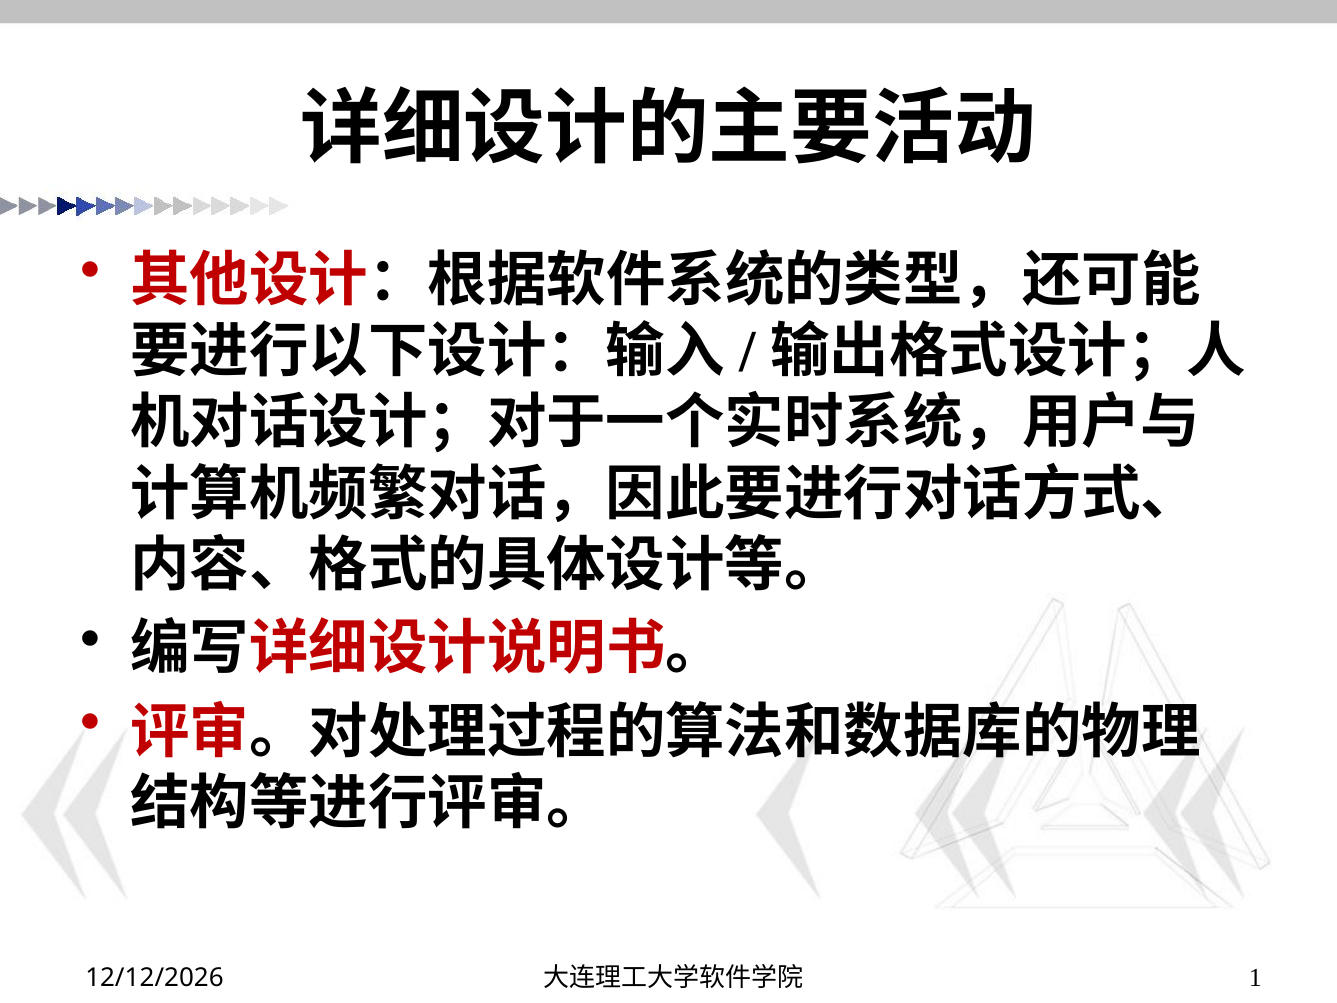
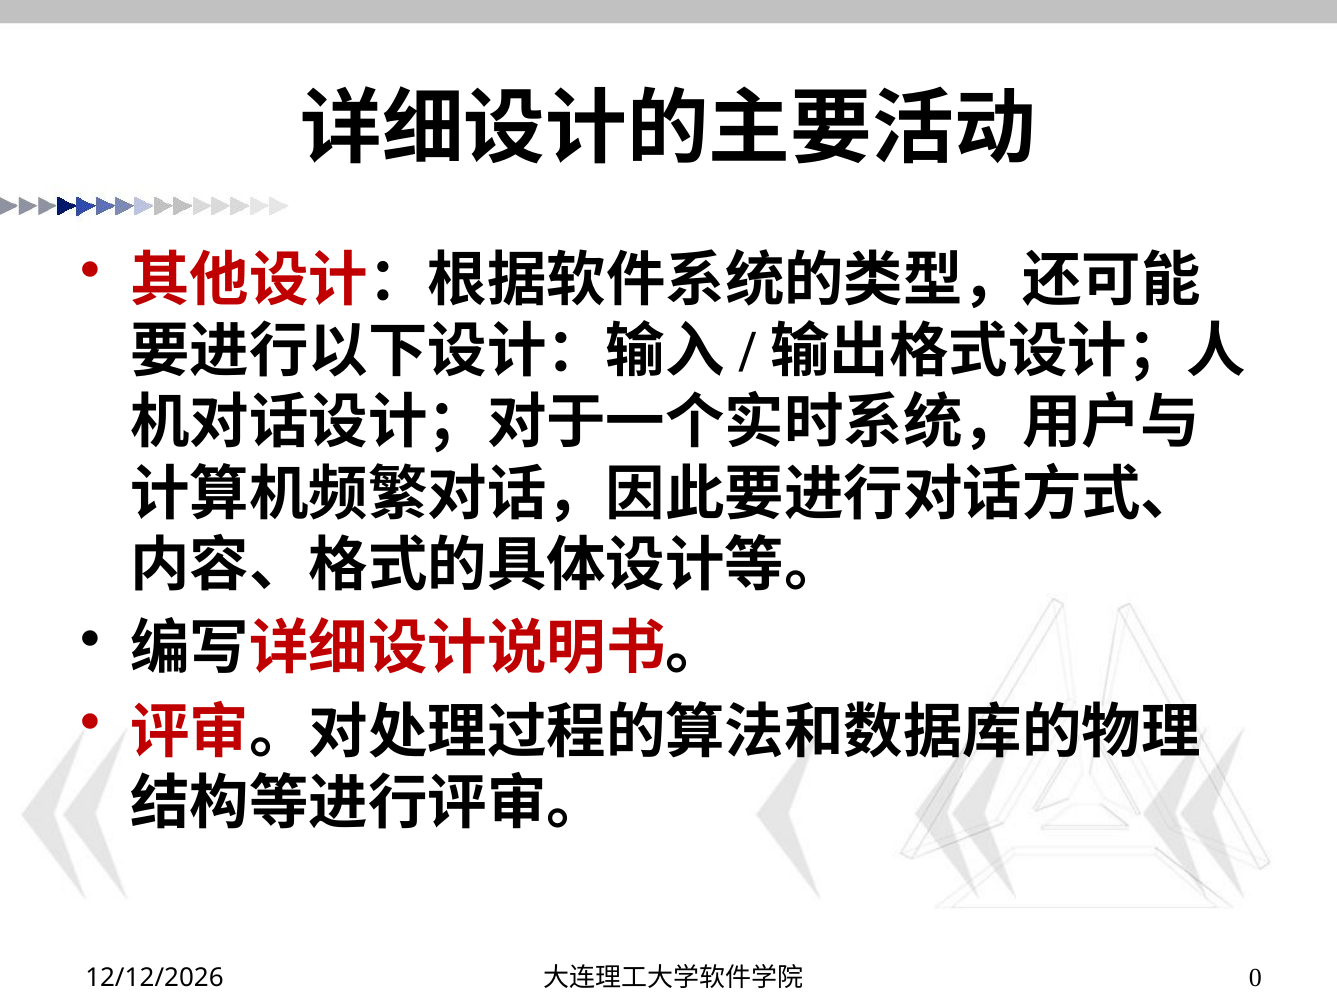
1: 1 -> 0
